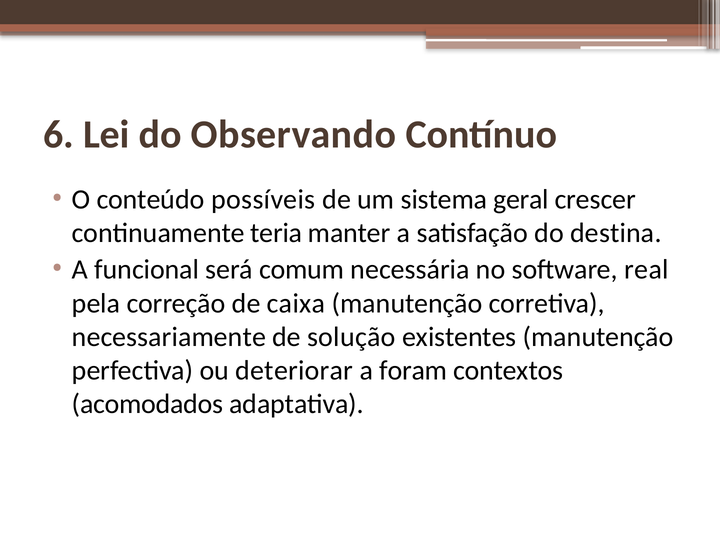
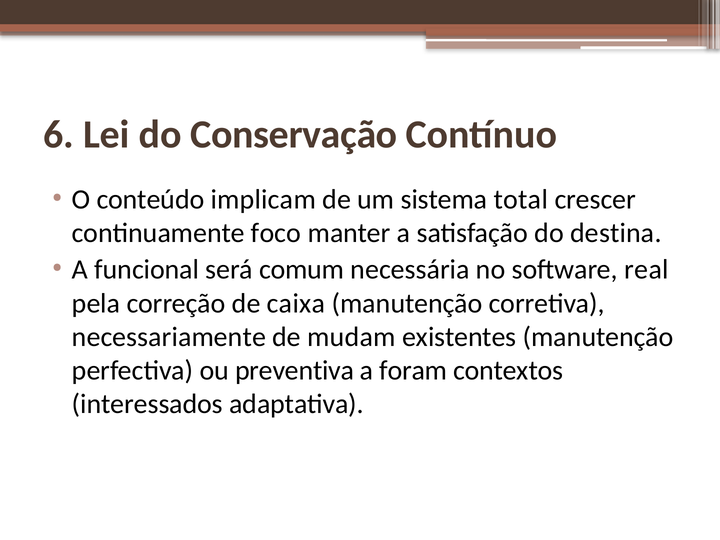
Observando: Observando -> Conservação
possíveis: possíveis -> implicam
geral: geral -> total
teria: teria -> foco
solução: solução -> mudam
deteriorar: deteriorar -> preventiva
acomodados: acomodados -> interessados
